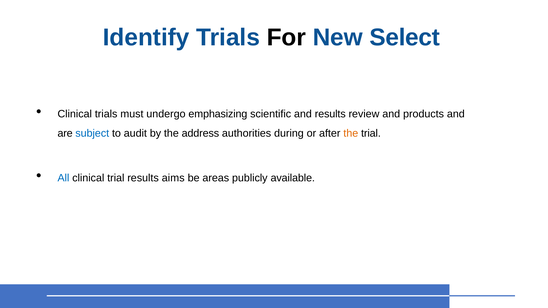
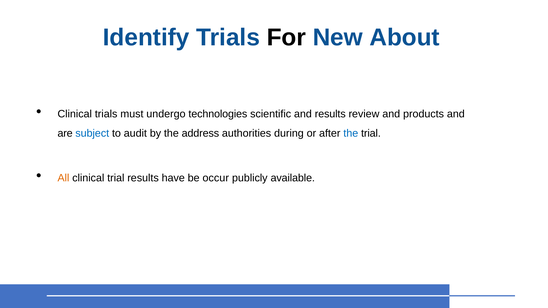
Select: Select -> About
emphasizing: emphasizing -> technologies
the at (351, 133) colour: orange -> blue
All colour: blue -> orange
aims: aims -> have
areas: areas -> occur
